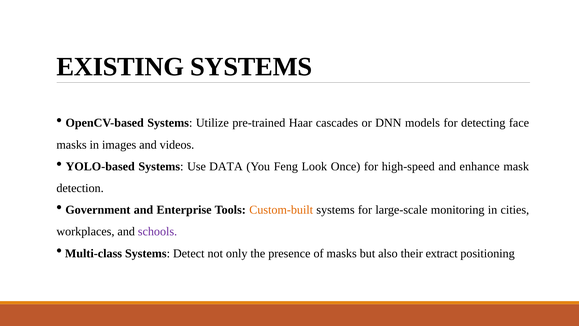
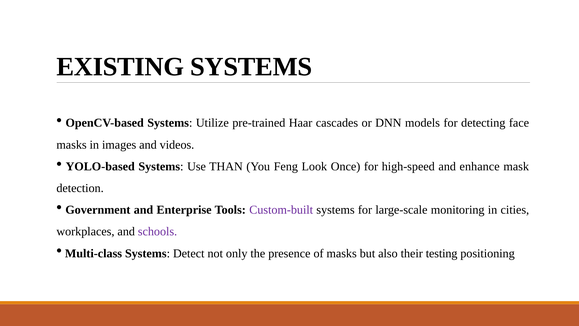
DATA: DATA -> THAN
Custom-built colour: orange -> purple
extract: extract -> testing
